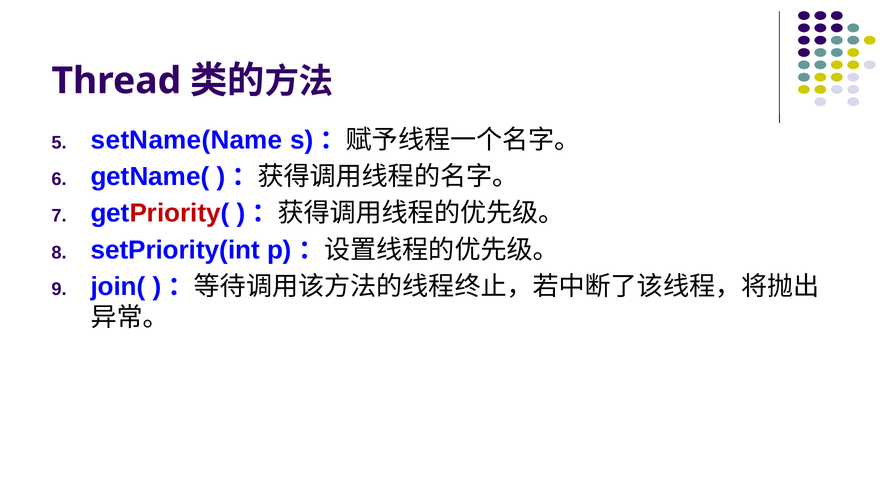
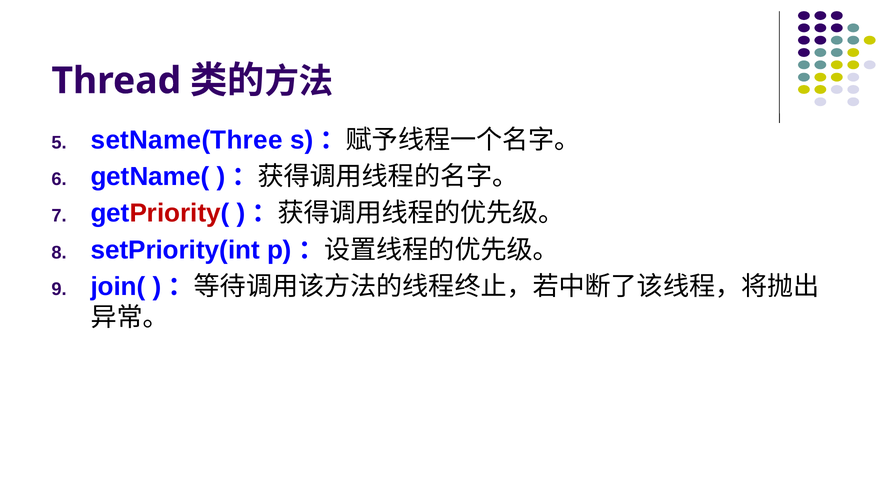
setName(Name: setName(Name -> setName(Three
